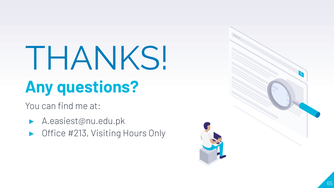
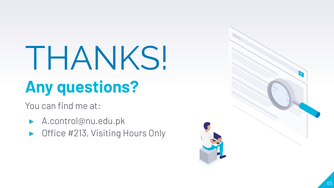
A.easiest@nu.edu.pk: A.easiest@nu.edu.pk -> A.control@nu.edu.pk
